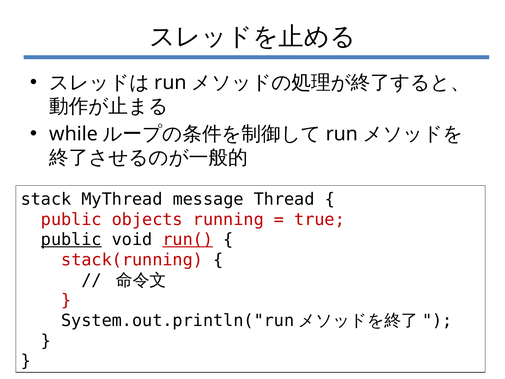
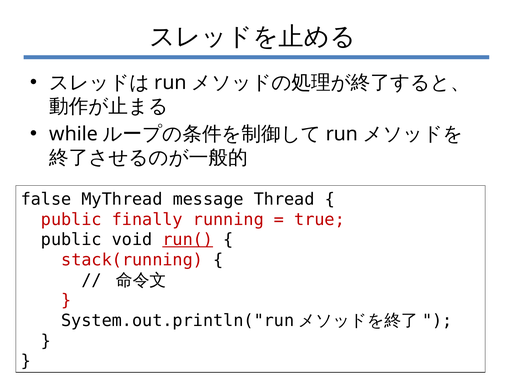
stack: stack -> false
objects: objects -> finally
public at (71, 240) underline: present -> none
